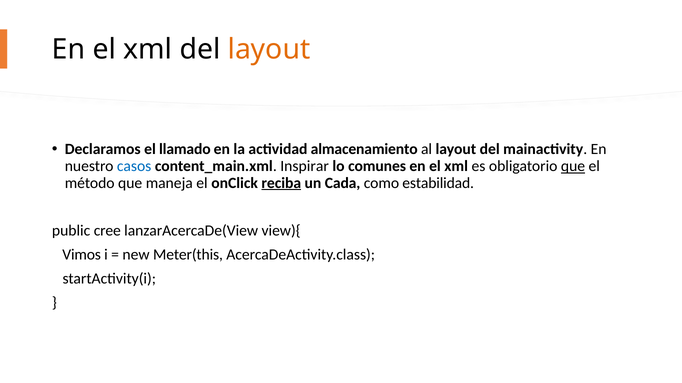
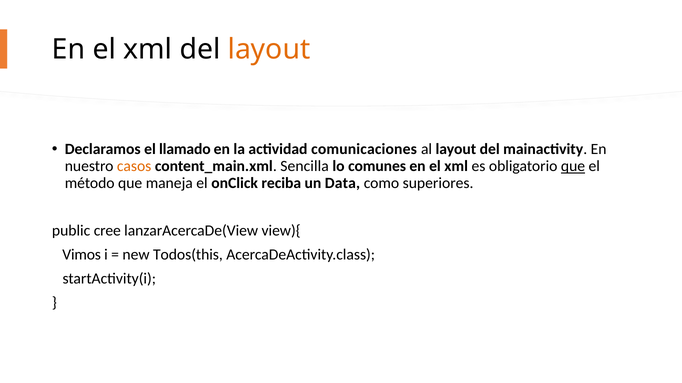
almacenamiento: almacenamiento -> comunicaciones
casos colour: blue -> orange
Inspirar: Inspirar -> Sencilla
reciba underline: present -> none
Cada: Cada -> Data
estabilidad: estabilidad -> superiores
Meter(this: Meter(this -> Todos(this
